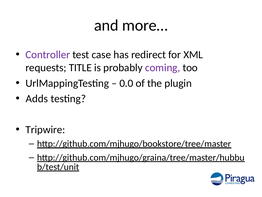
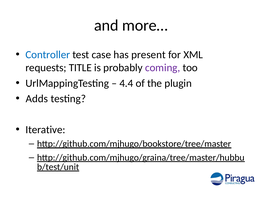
Controller colour: purple -> blue
redirect: redirect -> present
0.0: 0.0 -> 4.4
Tripwire: Tripwire -> Iterative
